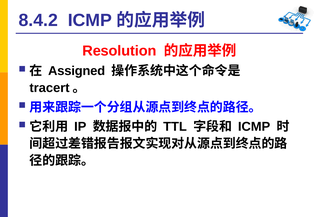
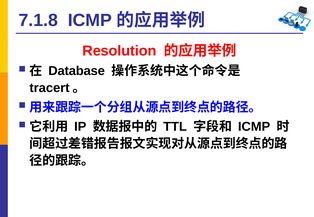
8.4.2: 8.4.2 -> 7.1.8
Assigned: Assigned -> Database
